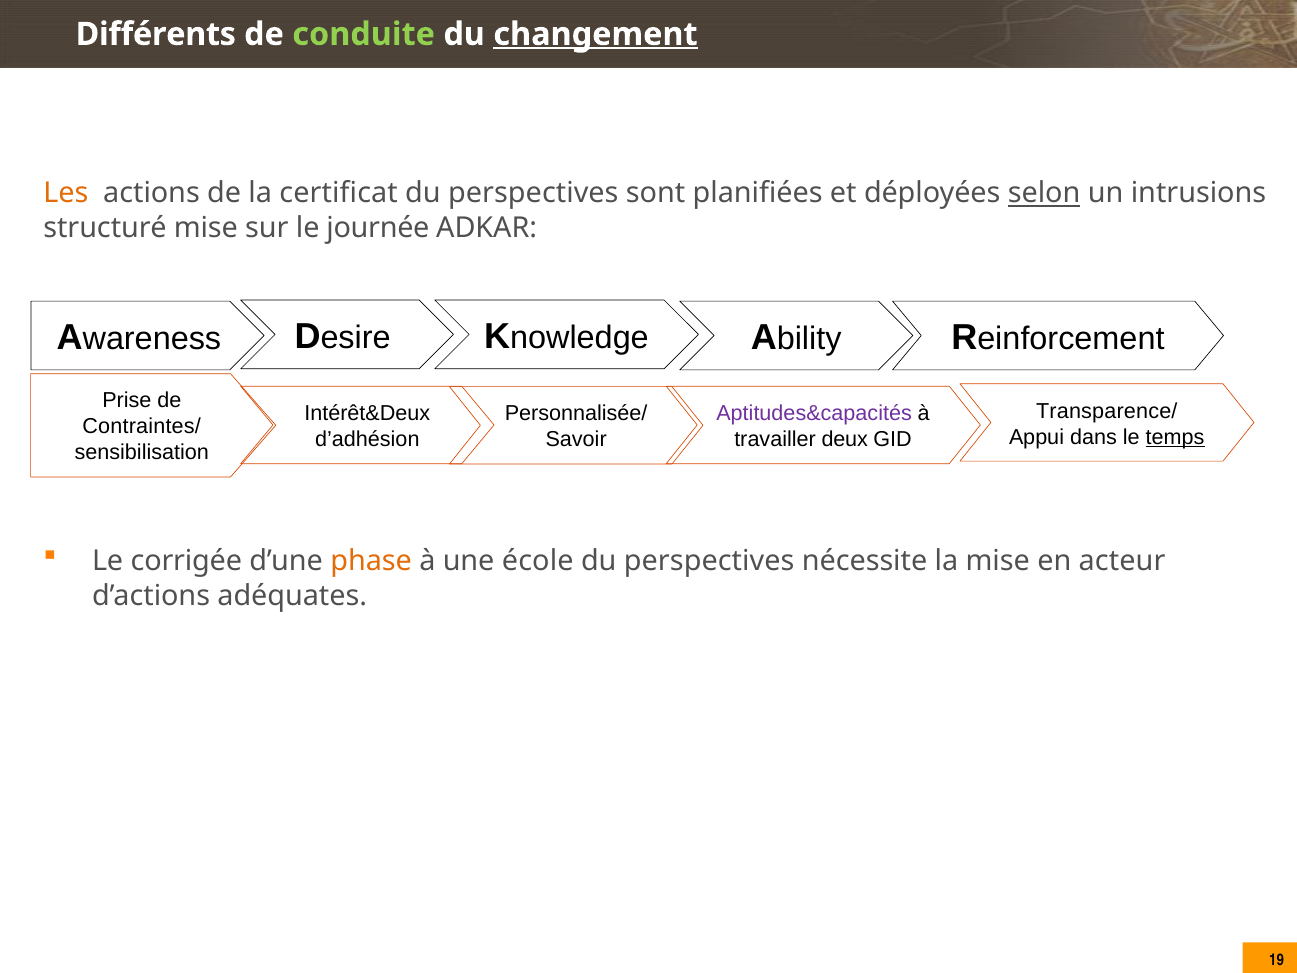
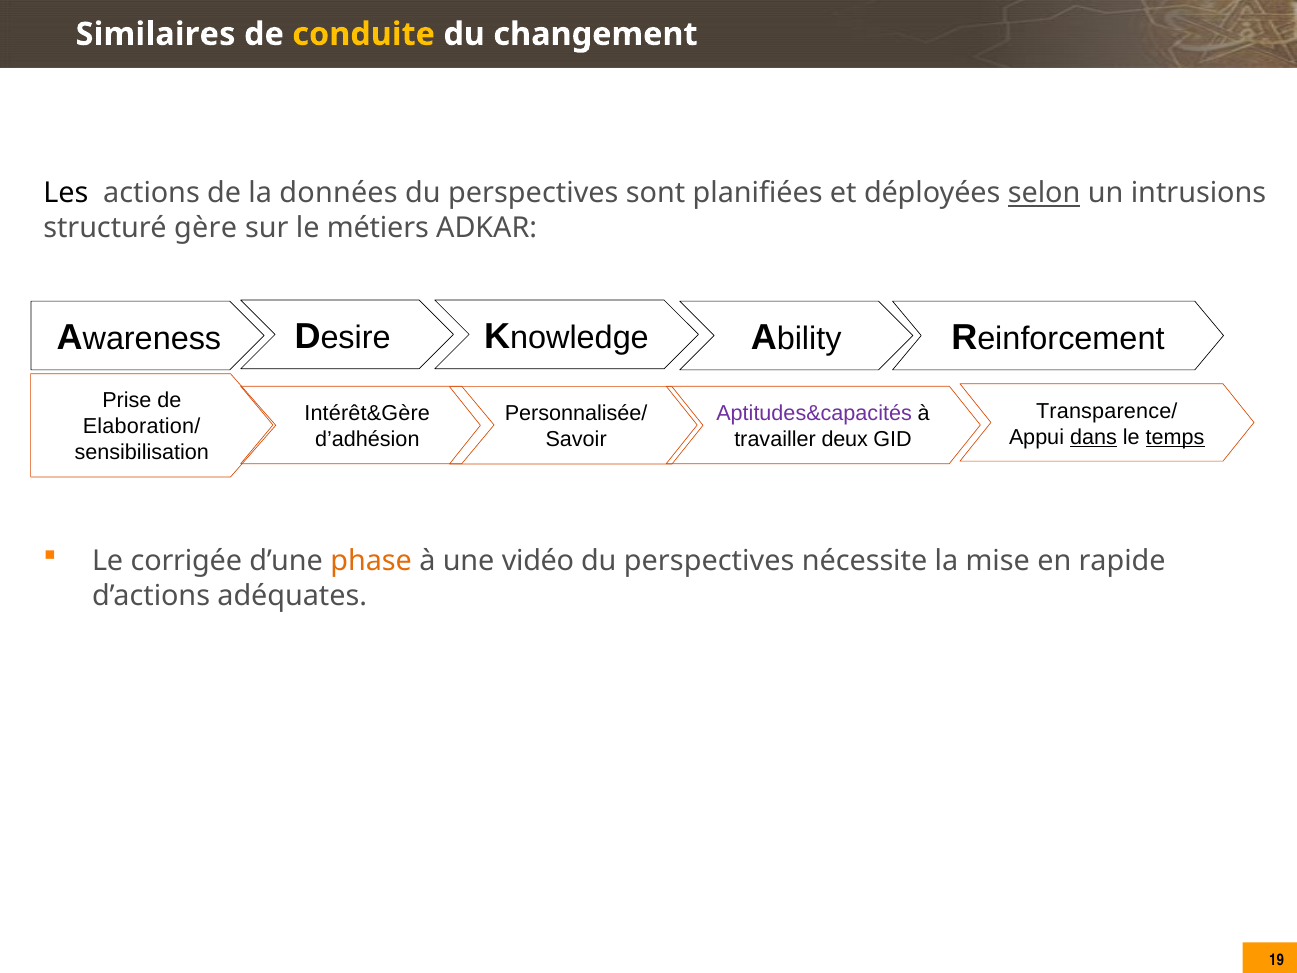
Différents: Différents -> Similaires
conduite colour: light green -> yellow
changement underline: present -> none
Les colour: orange -> black
certificat: certificat -> données
structuré mise: mise -> gère
journée: journée -> métiers
Intérêt&Deux: Intérêt&Deux -> Intérêt&Gère
Contraintes/: Contraintes/ -> Elaboration/
dans underline: none -> present
école: école -> vidéo
acteur: acteur -> rapide
